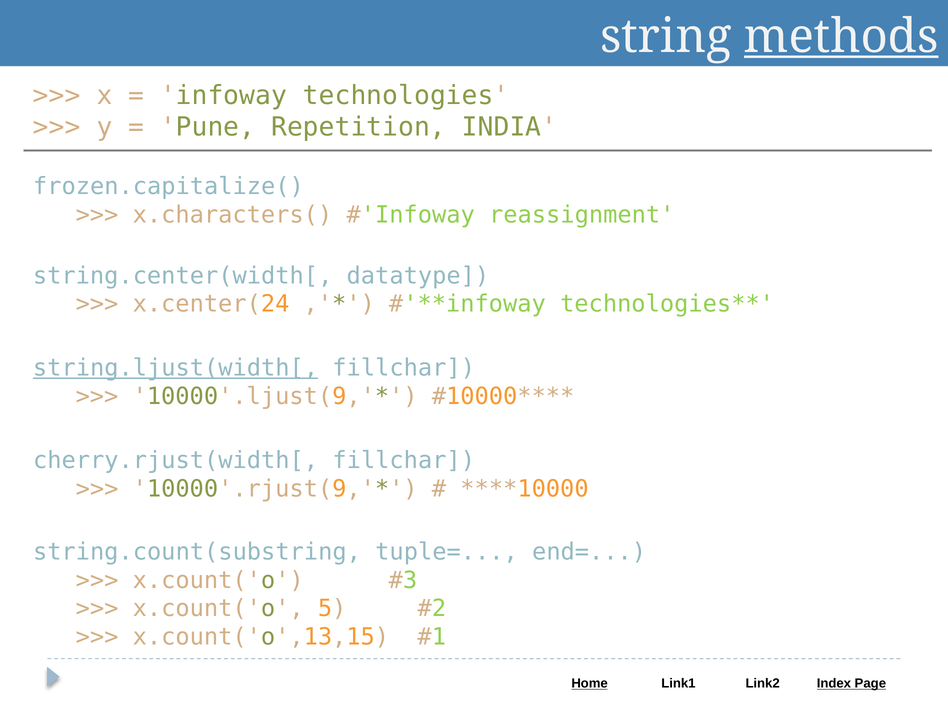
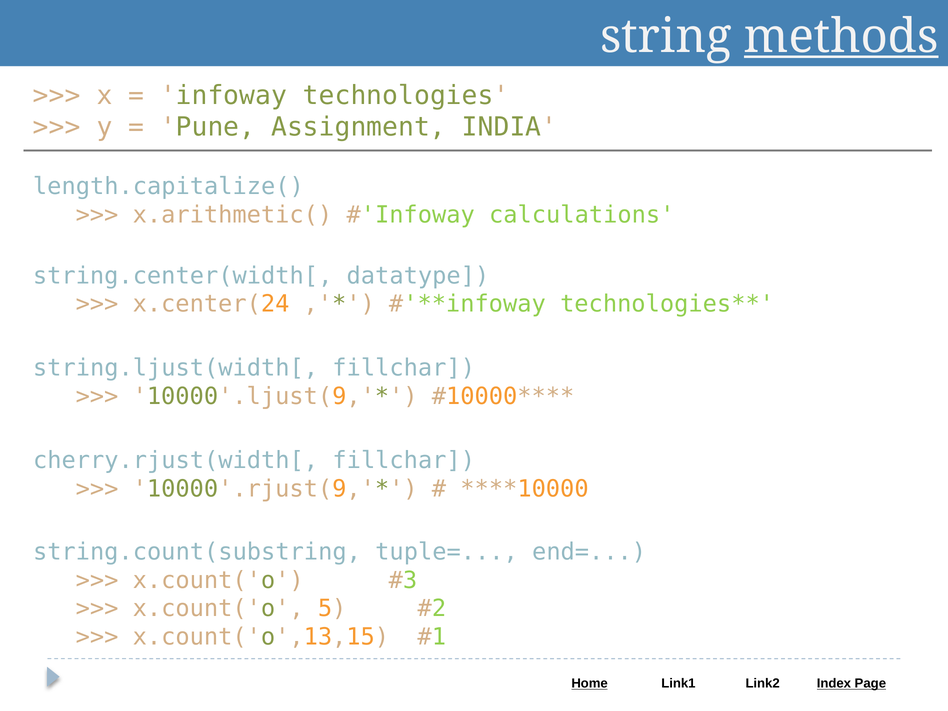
Repetition: Repetition -> Assignment
frozen.capitalize(: frozen.capitalize( -> length.capitalize(
x.characters(: x.characters( -> x.arithmetic(
reassignment: reassignment -> calculations
string.ljust(width[ underline: present -> none
